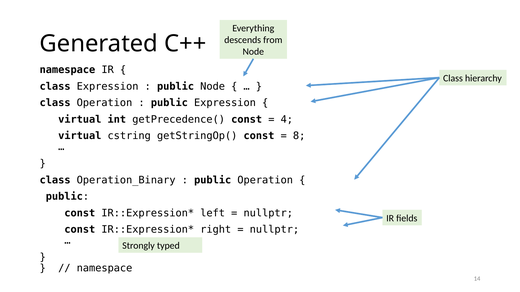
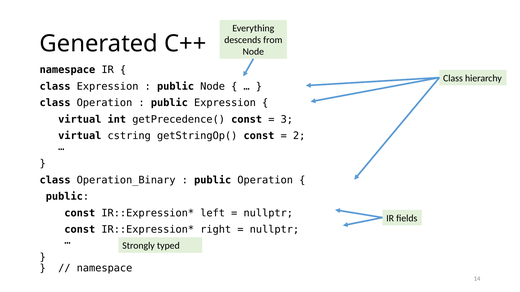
4: 4 -> 3
8: 8 -> 2
